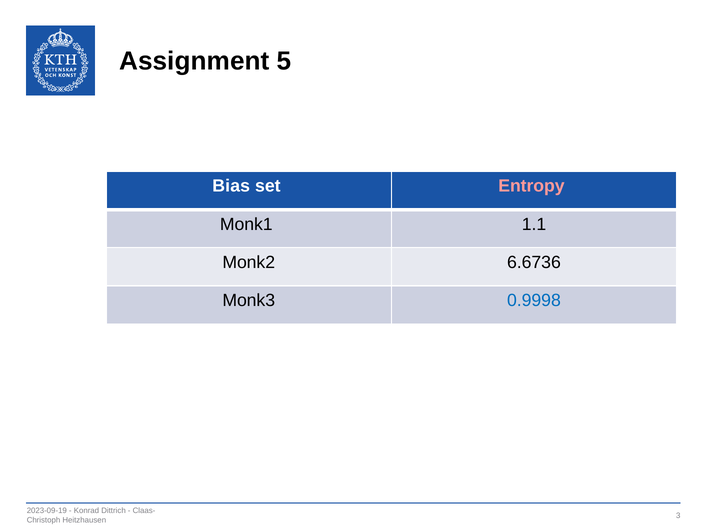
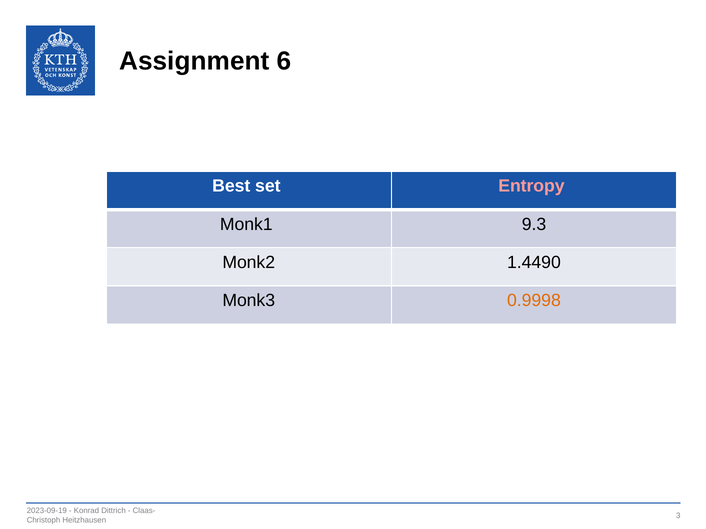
5: 5 -> 6
Bias: Bias -> Best
1.1: 1.1 -> 9.3
6.6736: 6.6736 -> 1.4490
0.9998 colour: blue -> orange
